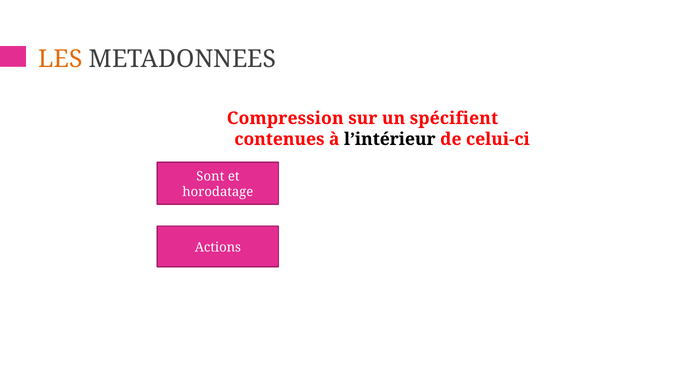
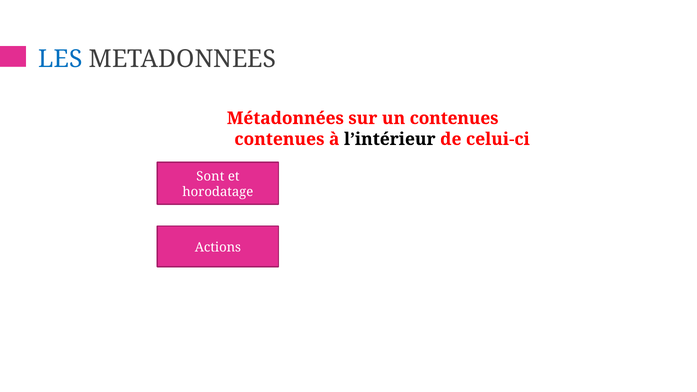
LES colour: orange -> blue
Compression: Compression -> Métadonnées
un spécifient: spécifient -> contenues
